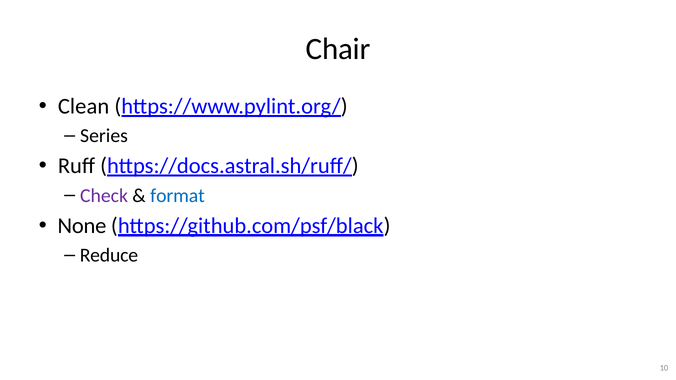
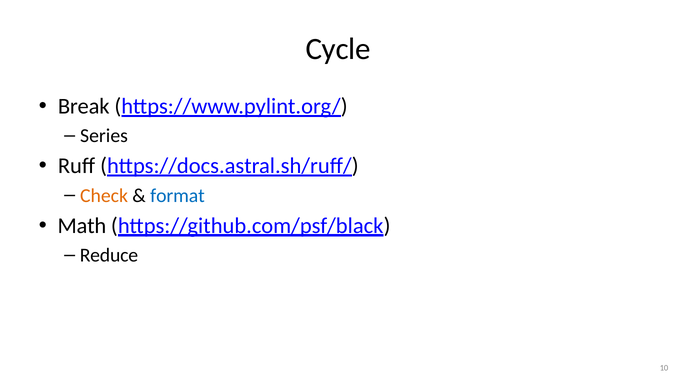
Chair: Chair -> Cycle
Clean: Clean -> Break
Check colour: purple -> orange
None: None -> Math
